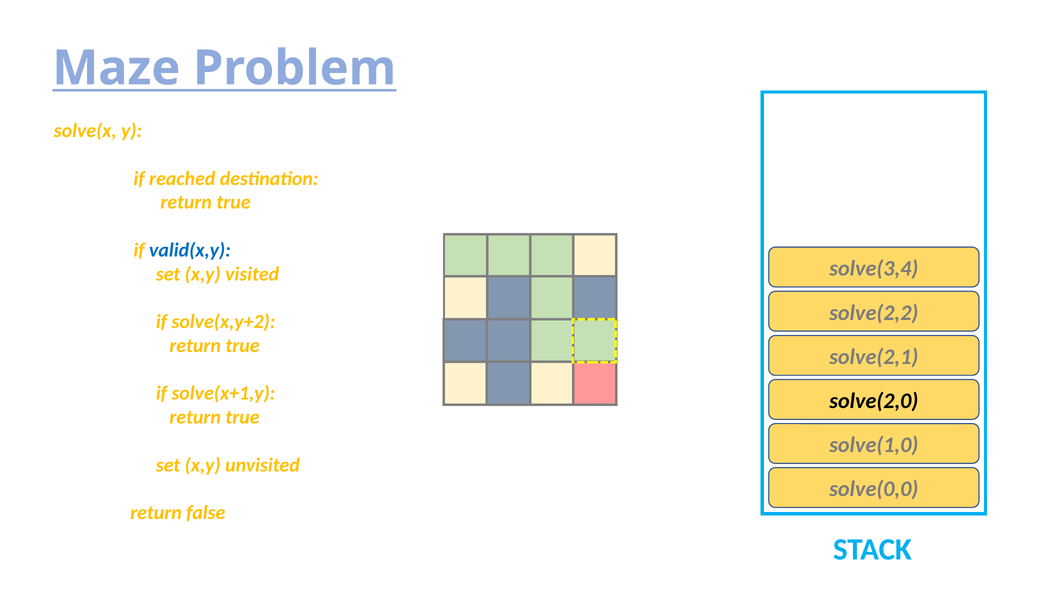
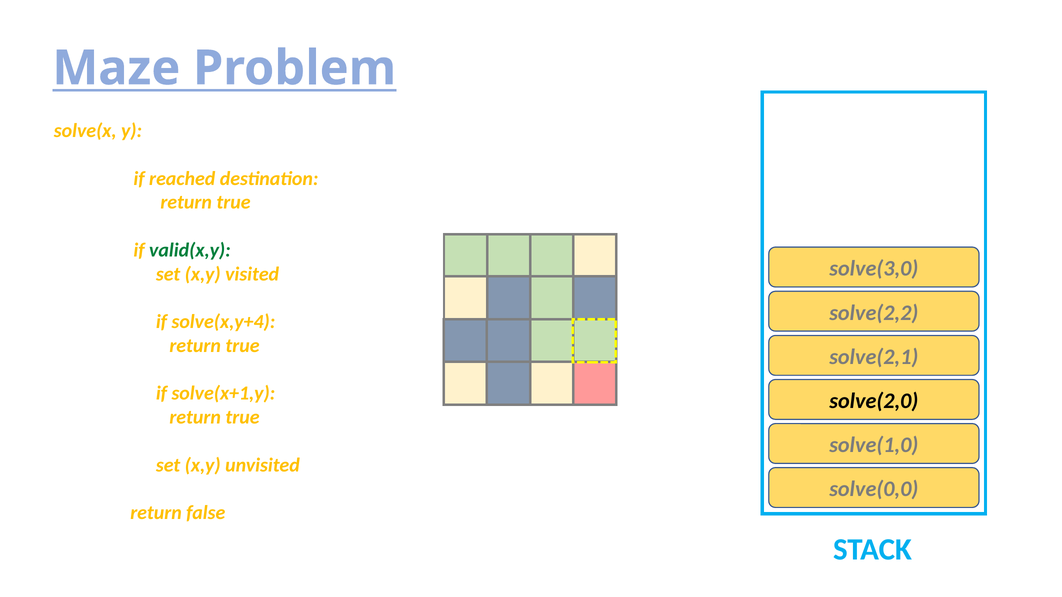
valid(x,y colour: blue -> green
solve(3,4: solve(3,4 -> solve(3,0
solve(x,y+2: solve(x,y+2 -> solve(x,y+4
